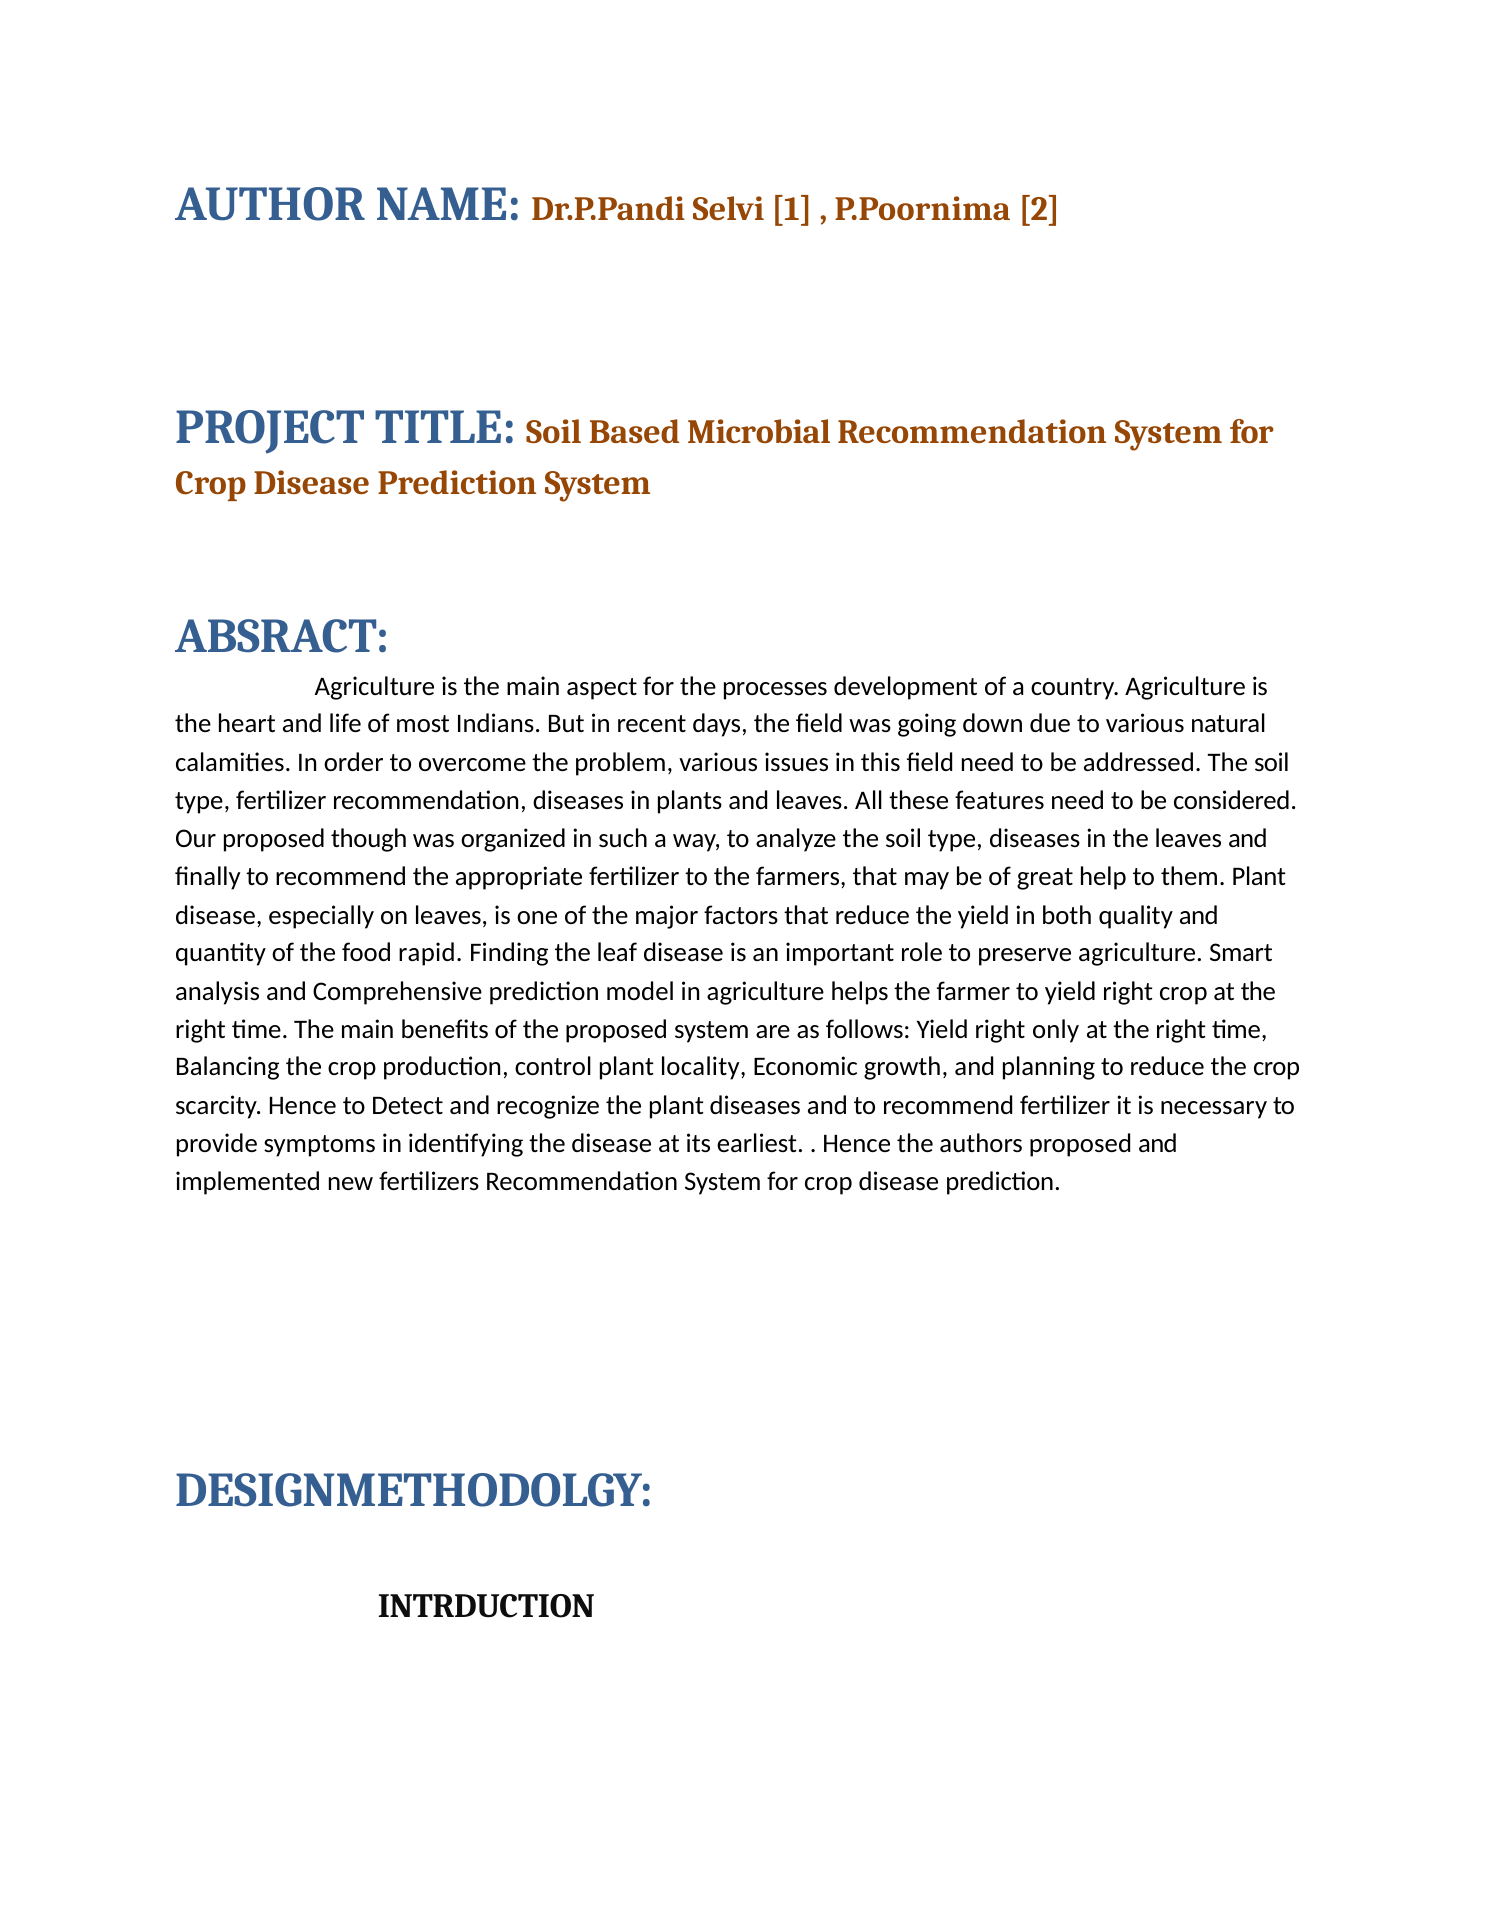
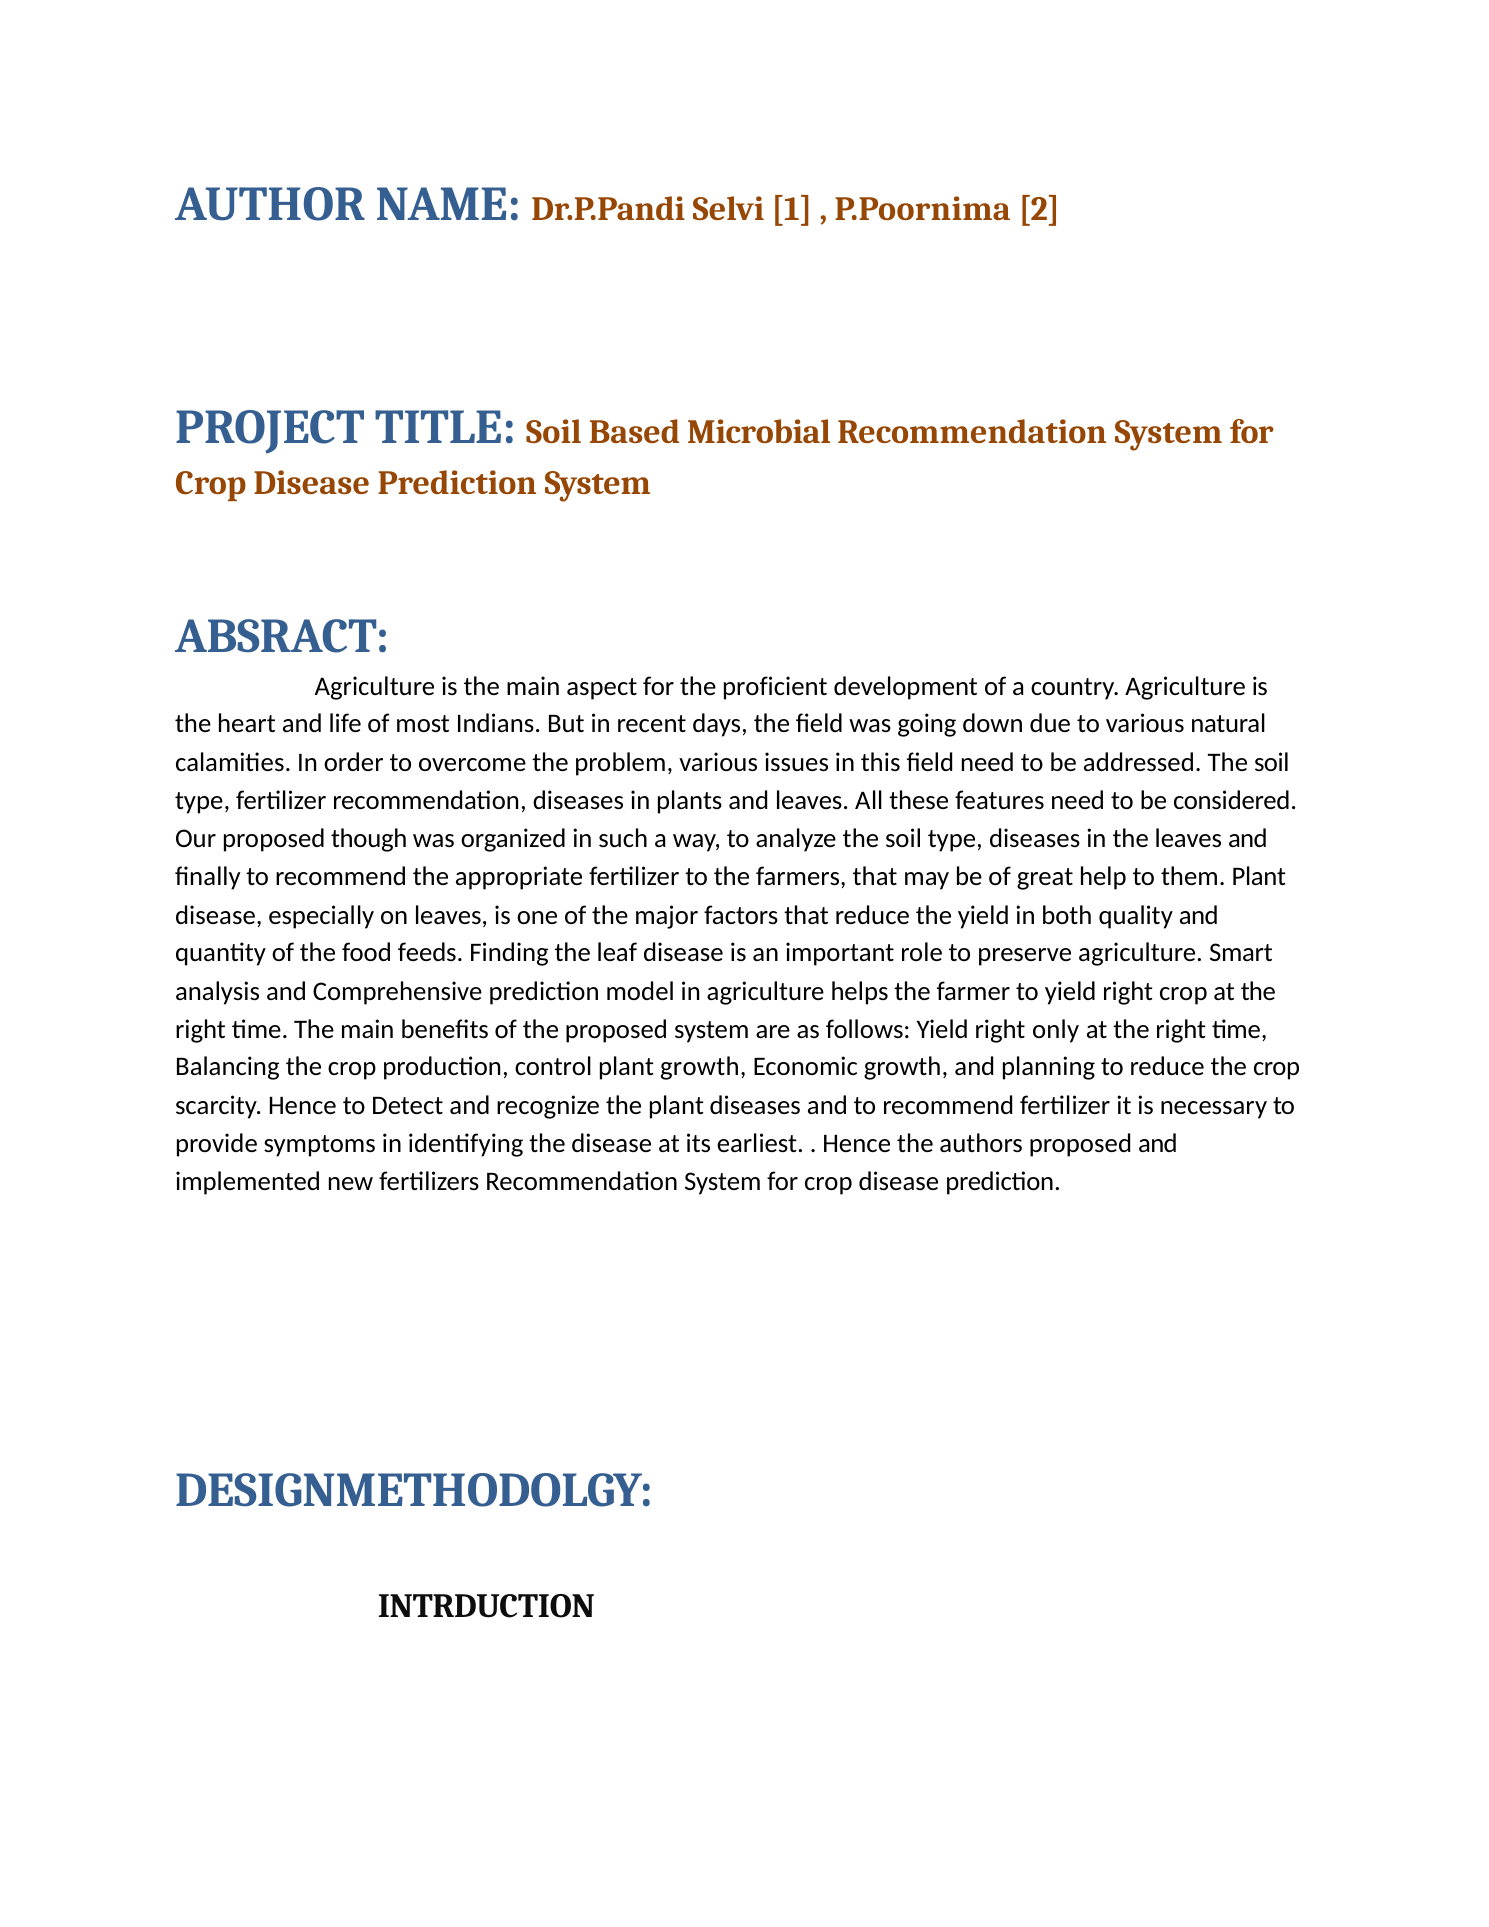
processes: processes -> proficient
rapid: rapid -> feeds
plant locality: locality -> growth
